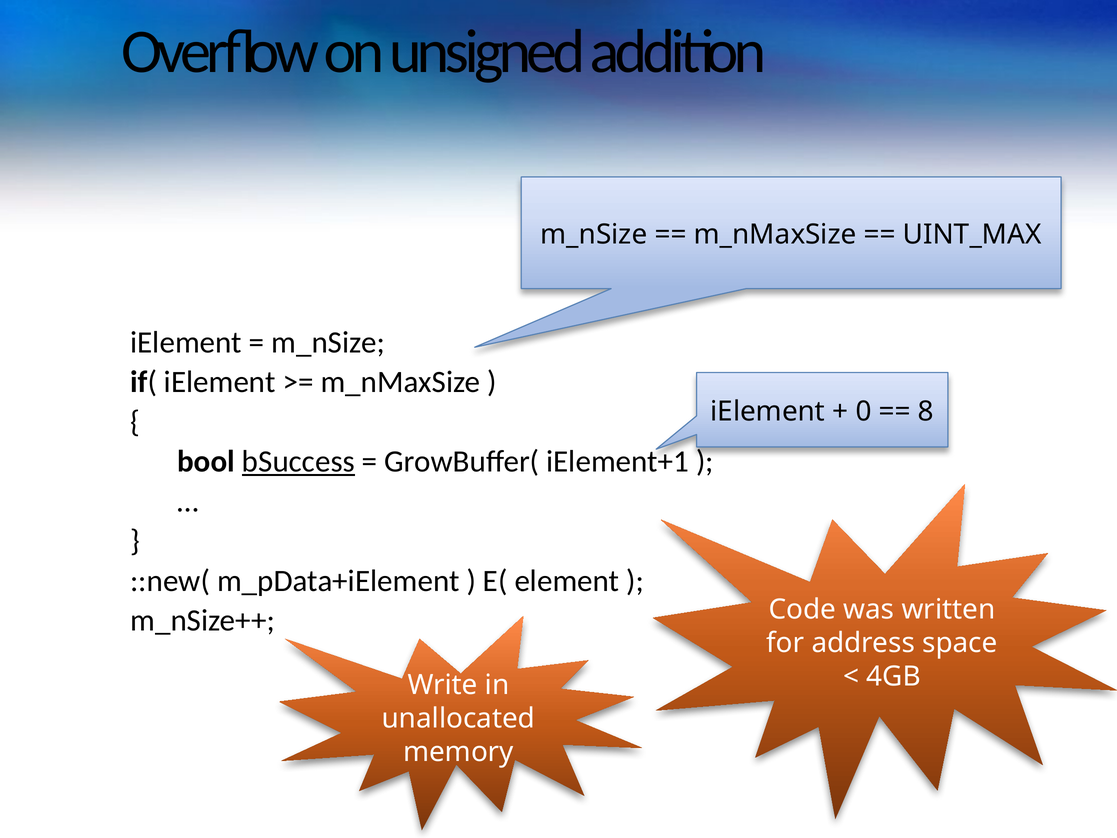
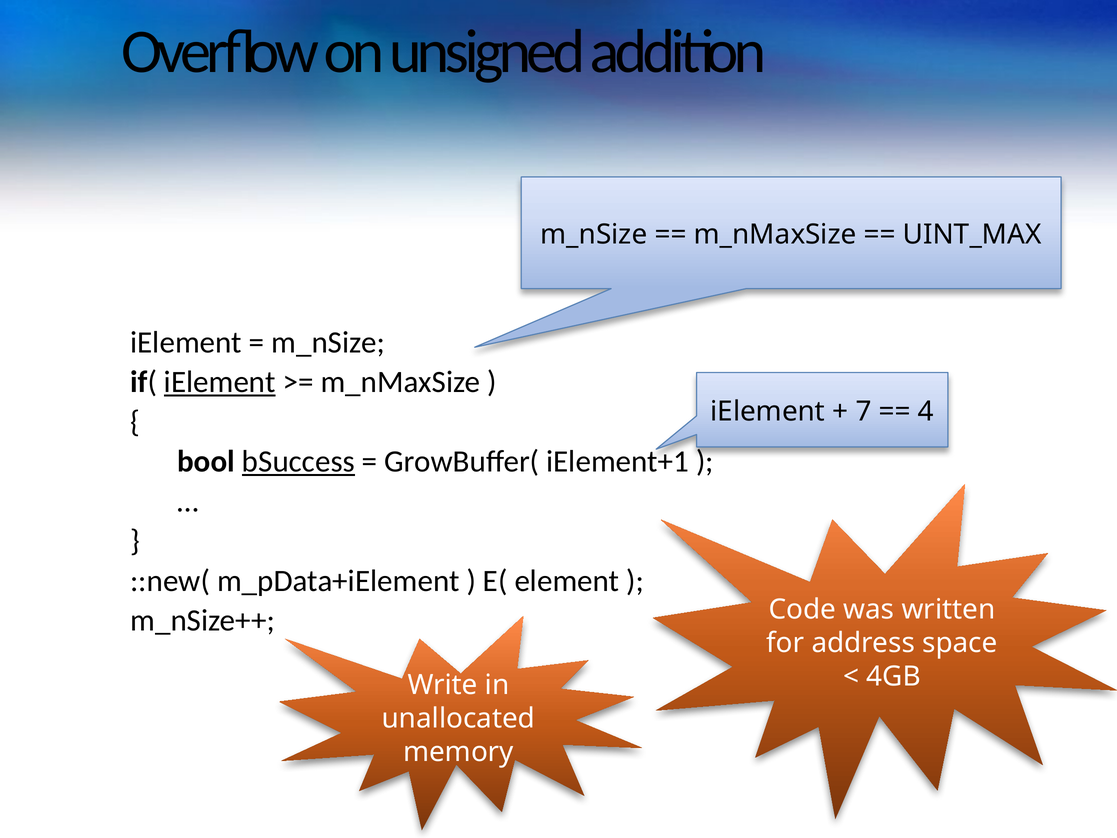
iElement at (220, 382) underline: none -> present
0: 0 -> 7
8: 8 -> 4
